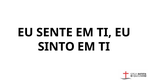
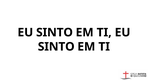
SENTE at (54, 33): SENTE -> SINTO
